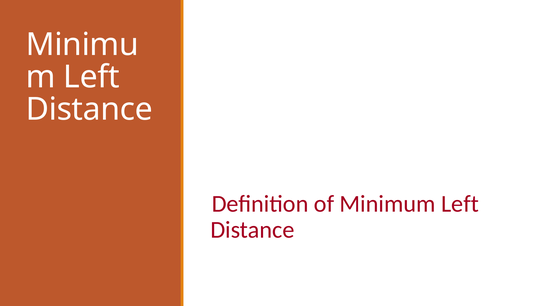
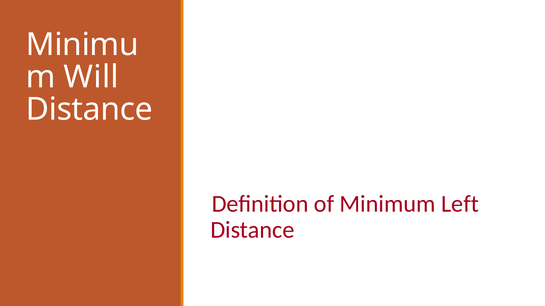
Left at (91, 77): Left -> Will
